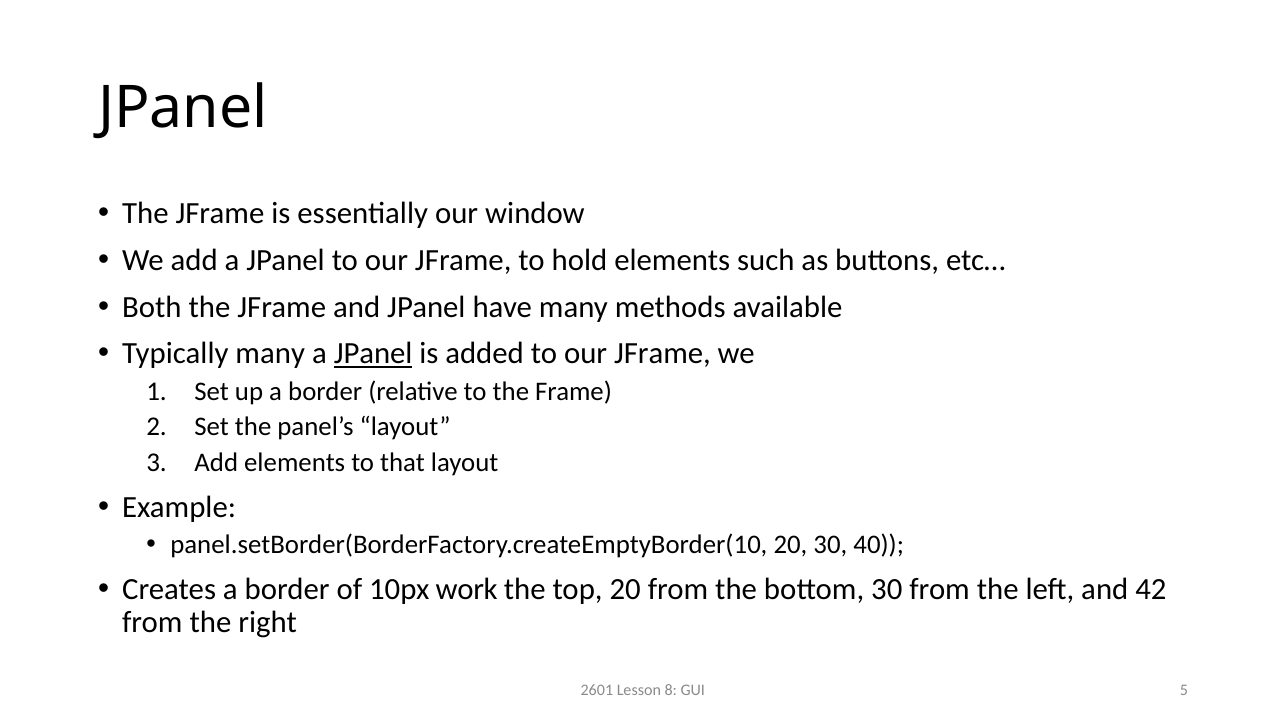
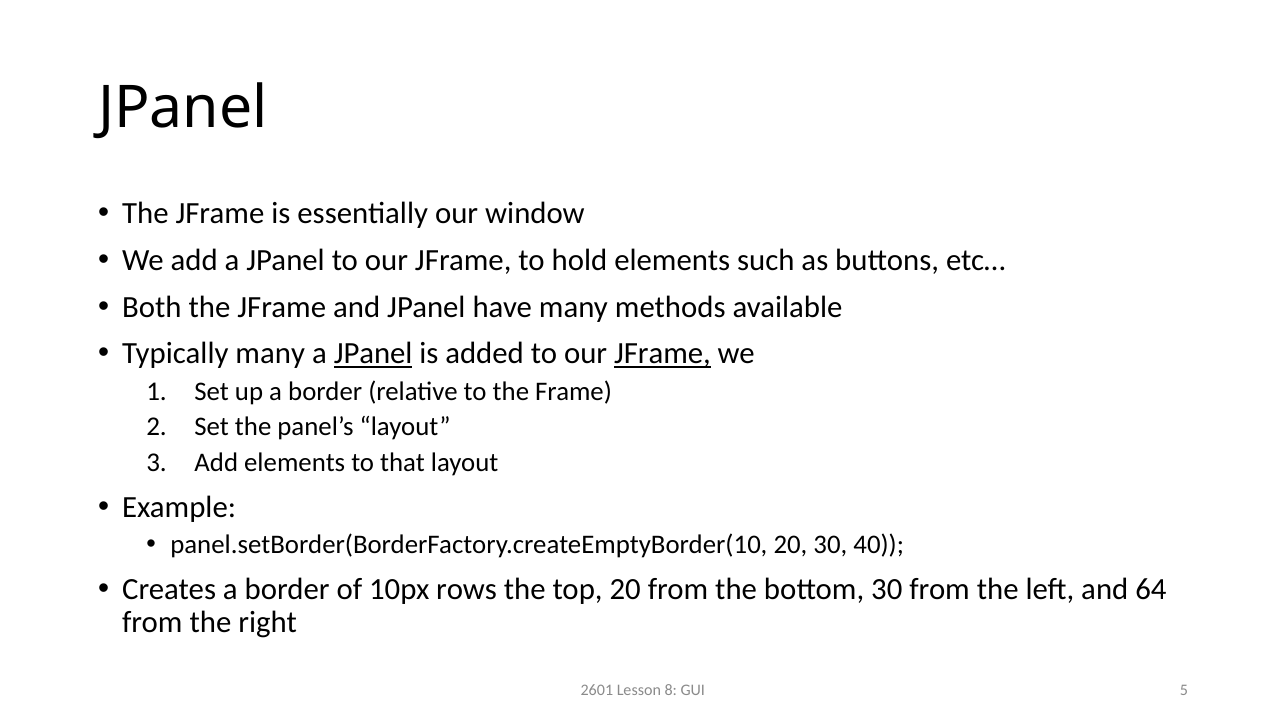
JFrame at (662, 354) underline: none -> present
work: work -> rows
42: 42 -> 64
